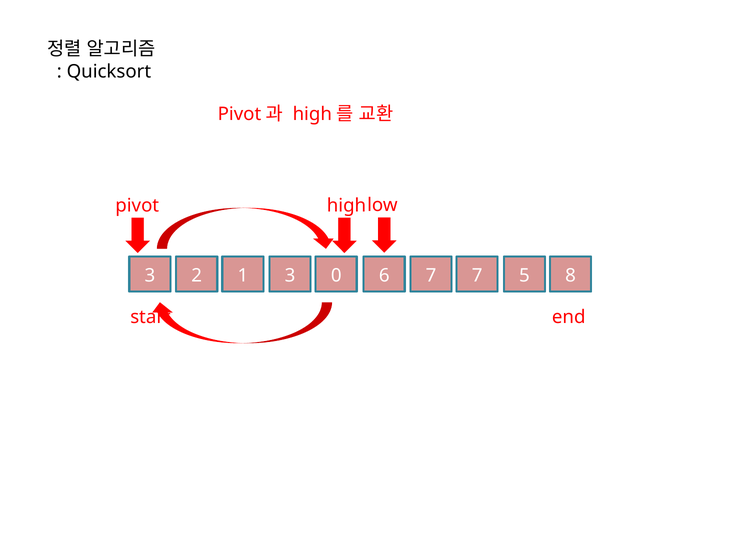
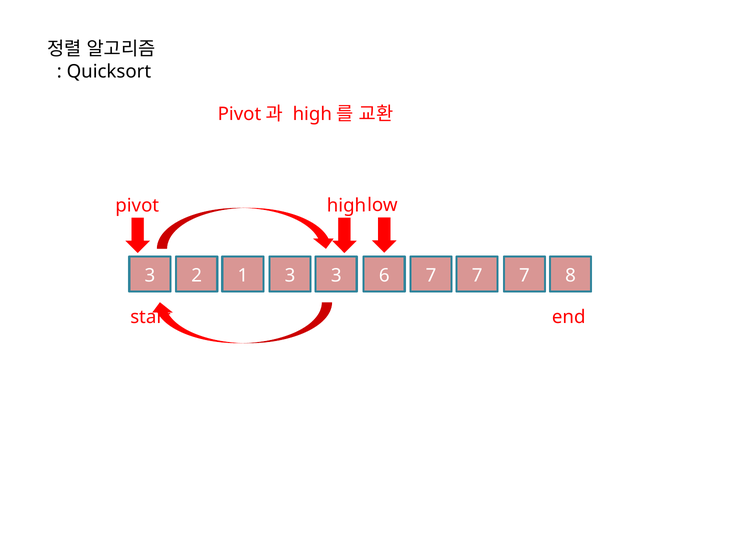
3 0: 0 -> 3
7 7 5: 5 -> 7
